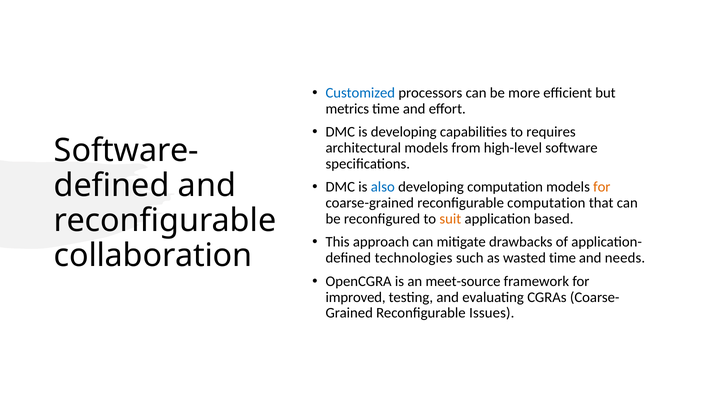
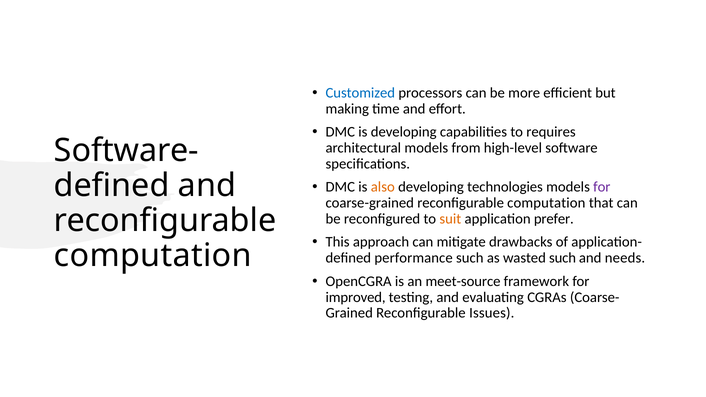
metrics: metrics -> making
also colour: blue -> orange
developing computation: computation -> technologies
for at (602, 187) colour: orange -> purple
based: based -> prefer
collaboration at (153, 255): collaboration -> computation
technologies: technologies -> performance
wasted time: time -> such
